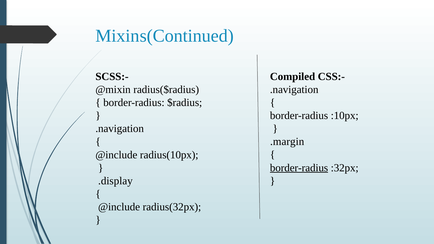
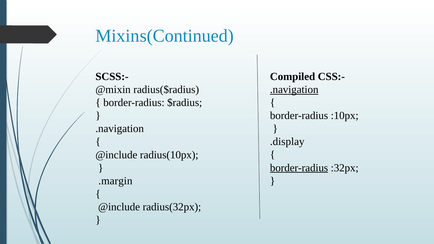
.navigation at (294, 90) underline: none -> present
.margin: .margin -> .display
.display: .display -> .margin
